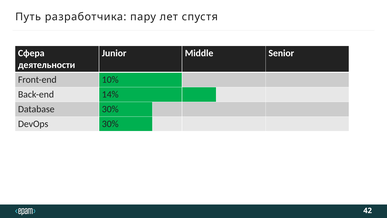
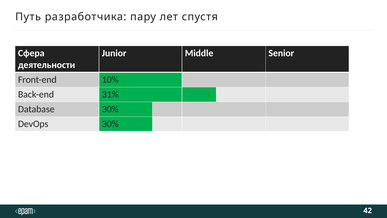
14%: 14% -> 31%
